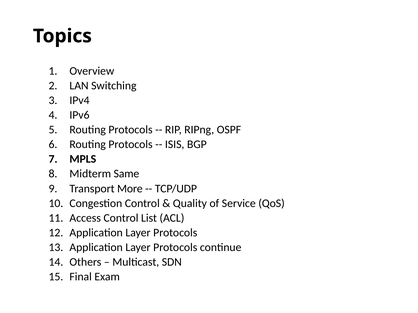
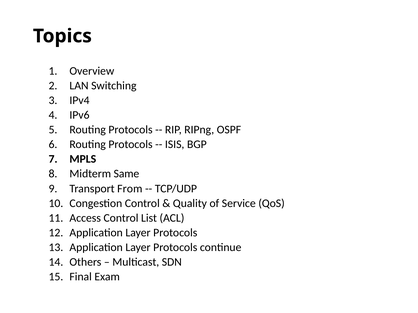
More: More -> From
